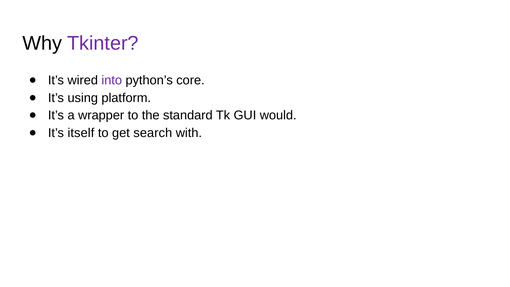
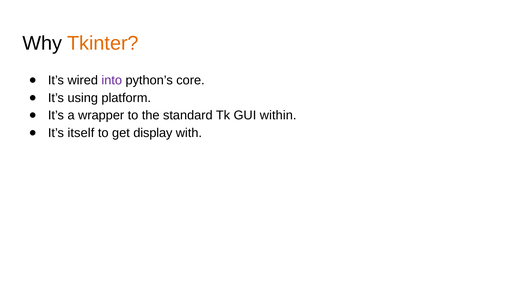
Tkinter colour: purple -> orange
would: would -> within
search: search -> display
